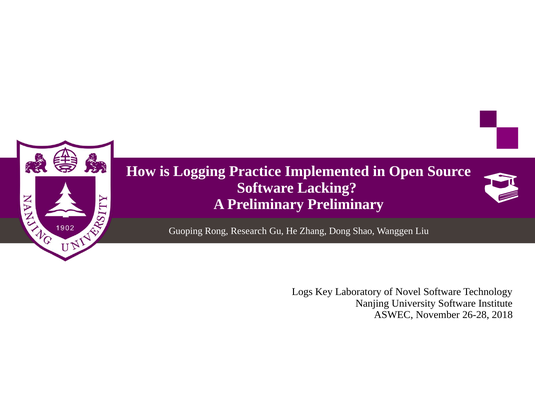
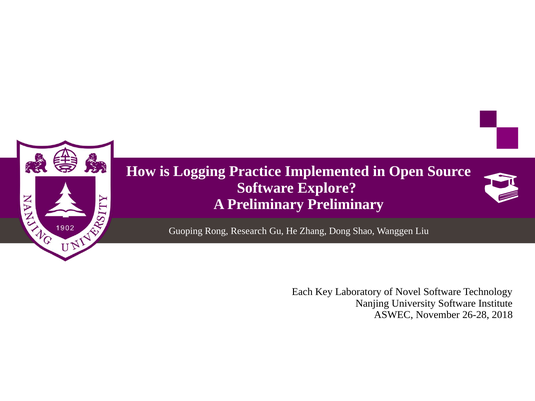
Lacking: Lacking -> Explore
Logs: Logs -> Each
